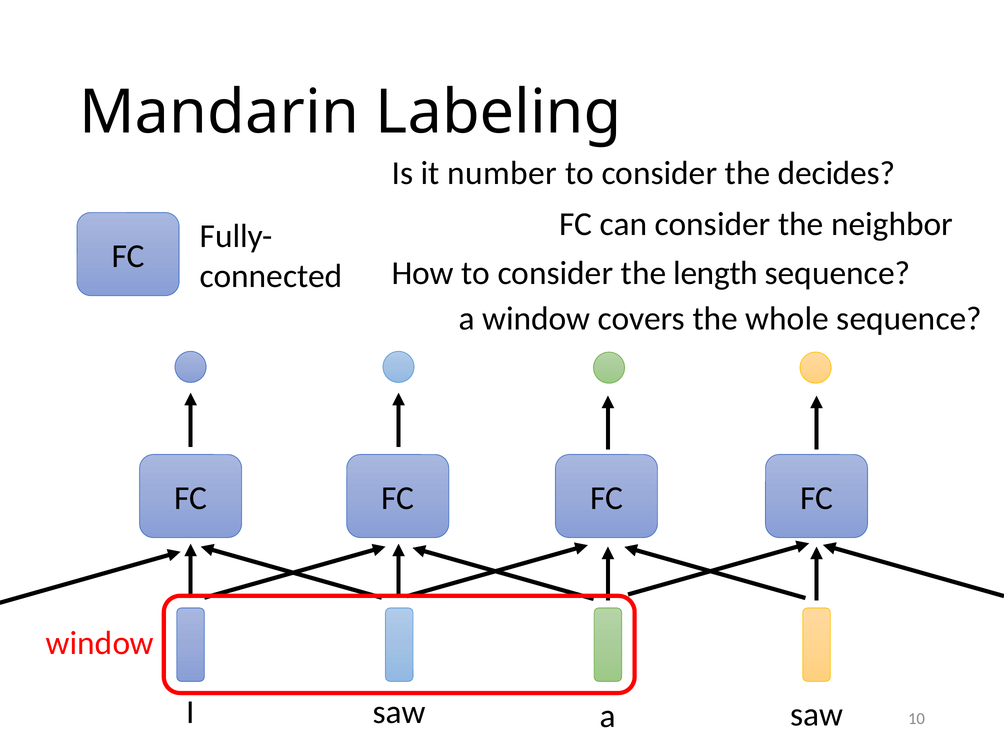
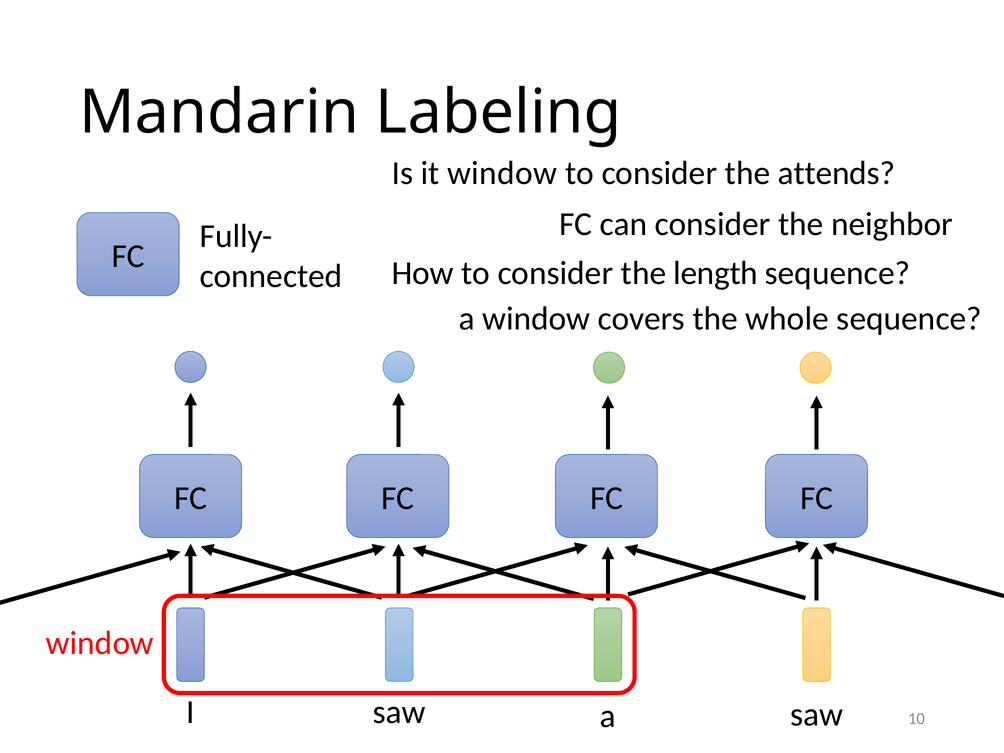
it number: number -> window
decides: decides -> attends
